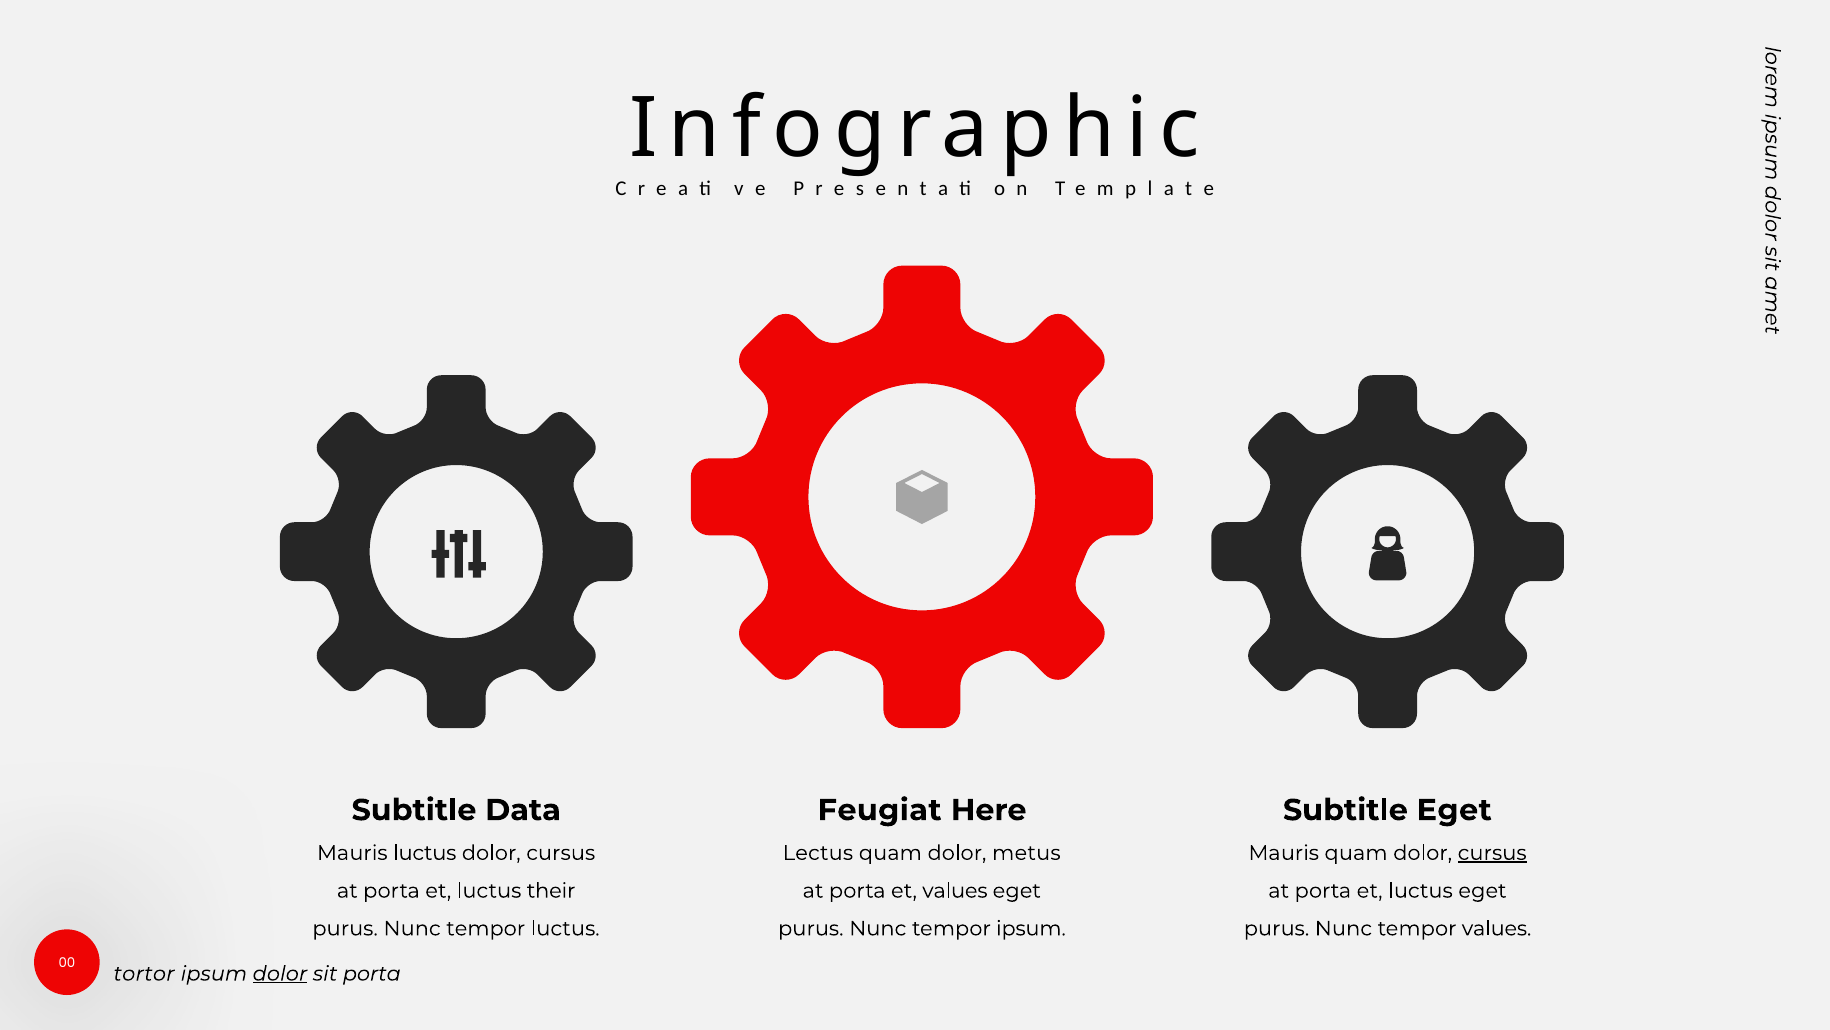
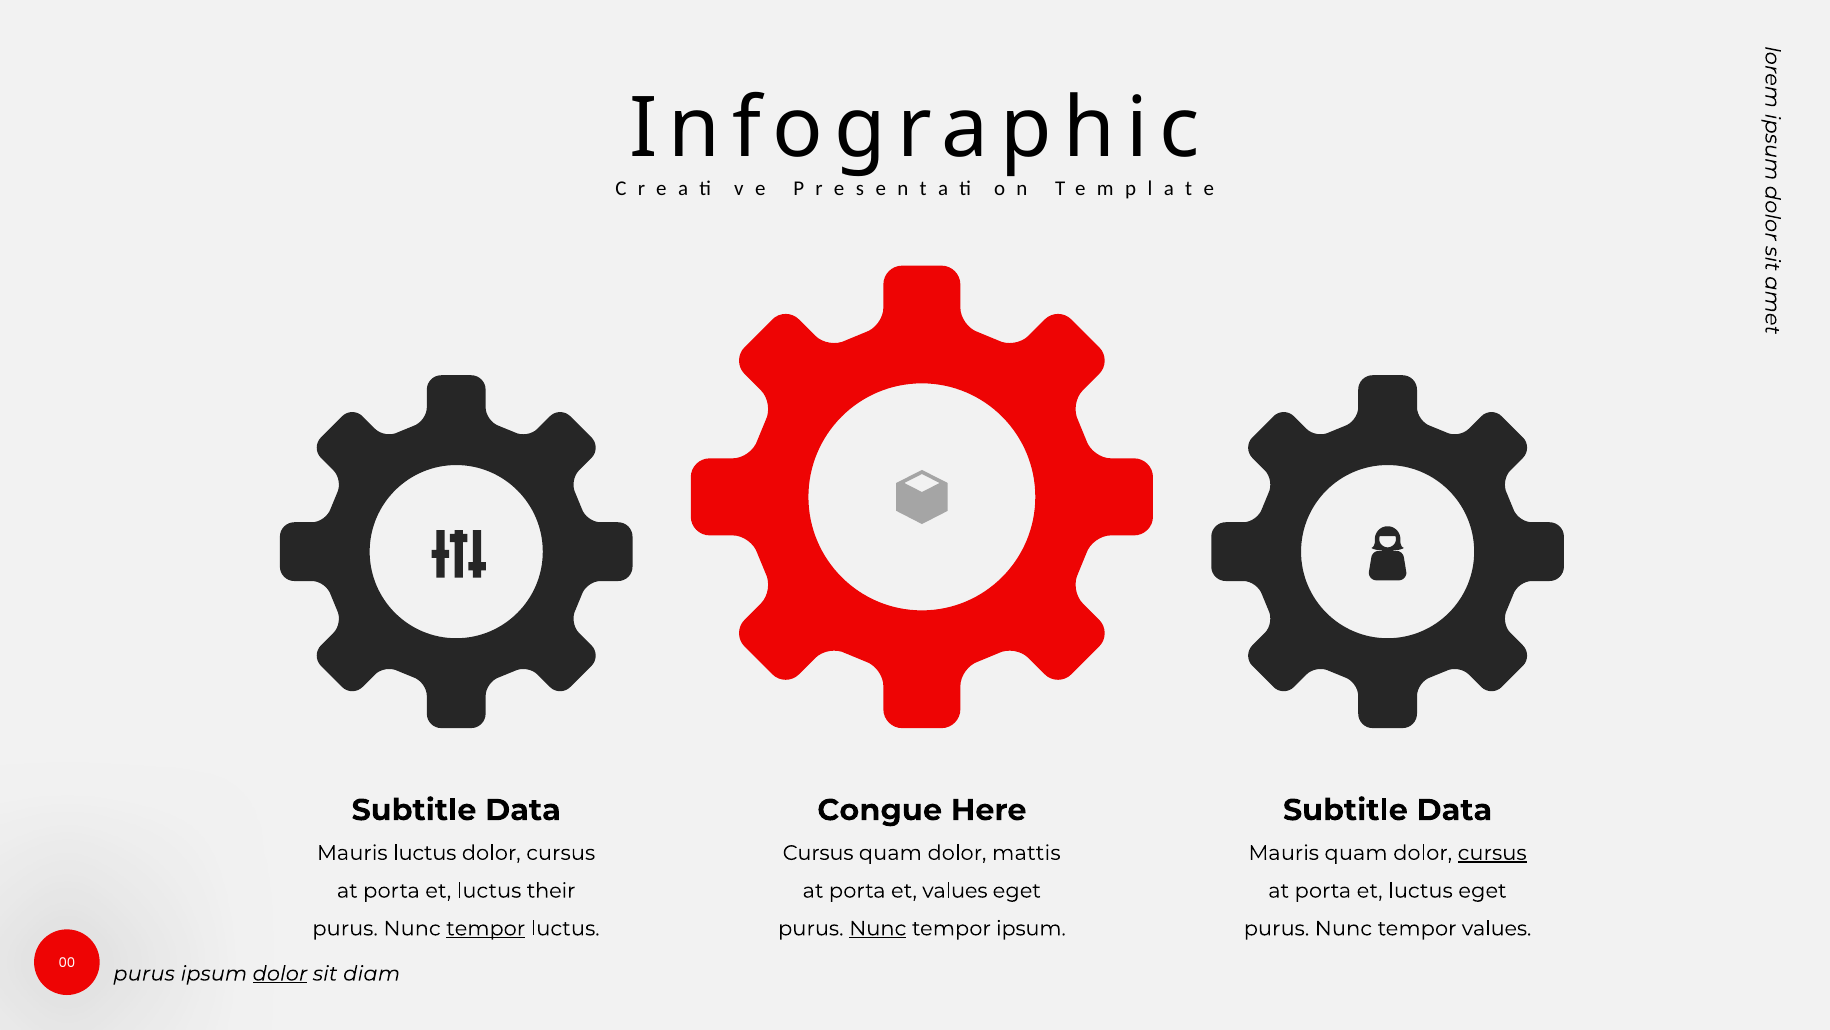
Feugiat: Feugiat -> Congue
Eget at (1454, 810): Eget -> Data
Lectus at (818, 852): Lectus -> Cursus
metus: metus -> mattis
tempor at (486, 928) underline: none -> present
Nunc at (878, 928) underline: none -> present
00 tortor: tortor -> purus
sit porta: porta -> diam
